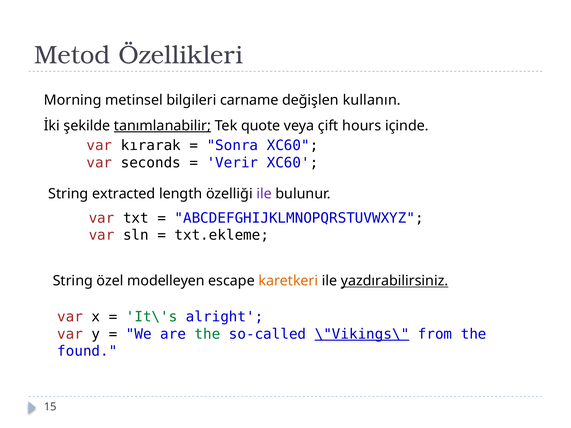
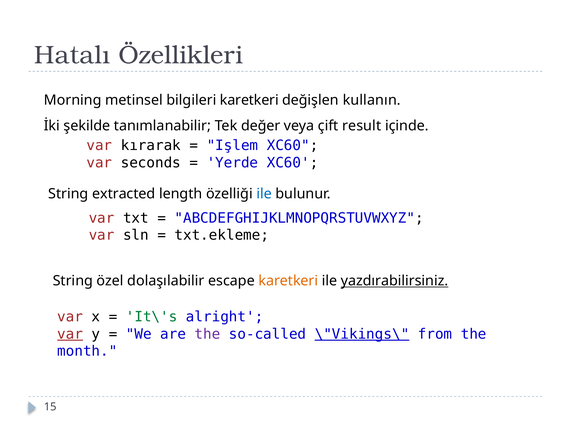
Metod: Metod -> Hatalı
bilgileri carname: carname -> karetkeri
tanımlanabilir underline: present -> none
quote: quote -> değer
hours: hours -> result
Sonra: Sonra -> Işlem
Verir: Verir -> Yerde
ile at (264, 194) colour: purple -> blue
modelleyen: modelleyen -> dolaşılabilir
var at (70, 334) underline: none -> present
the at (207, 334) colour: green -> purple
found: found -> month
